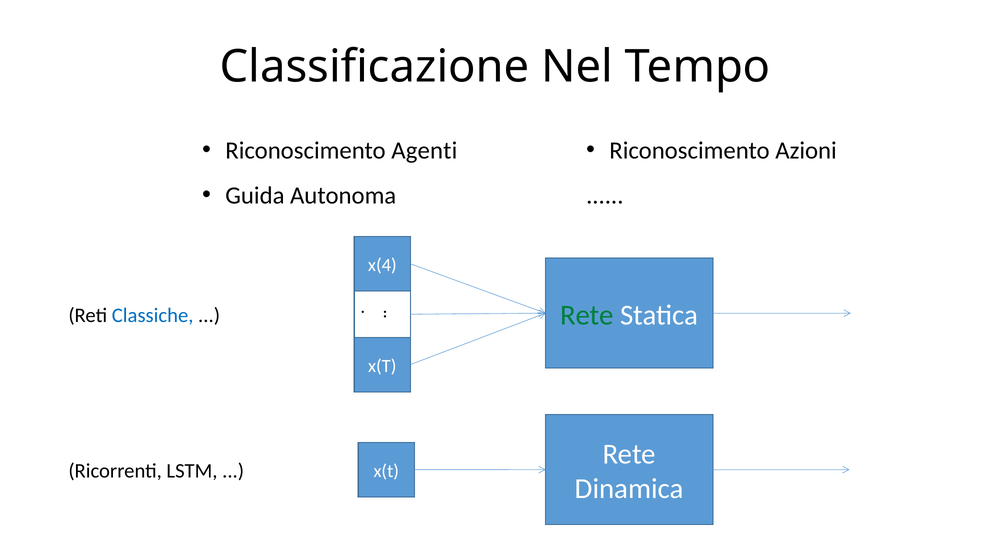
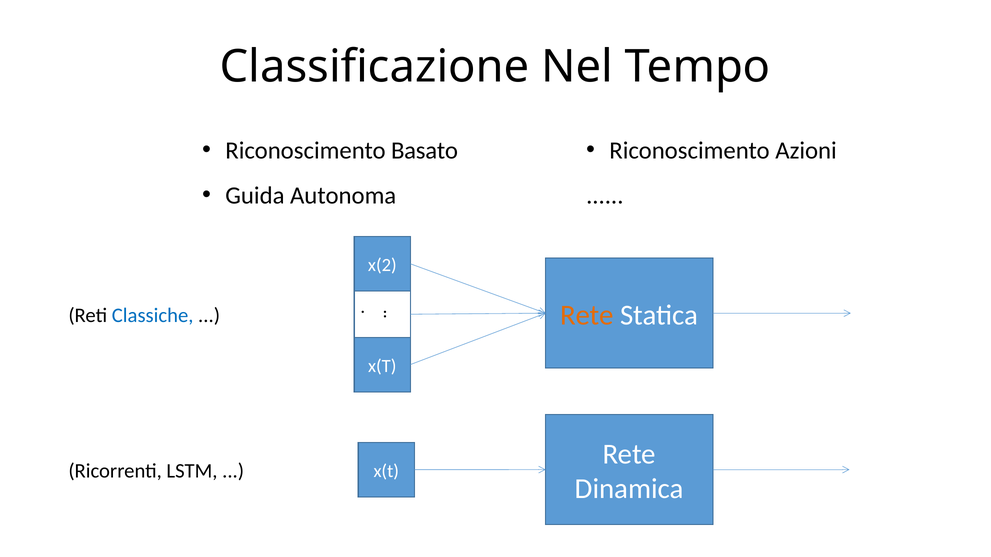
Agenti: Agenti -> Basato
x(4: x(4 -> x(2
Rete at (587, 315) colour: green -> orange
